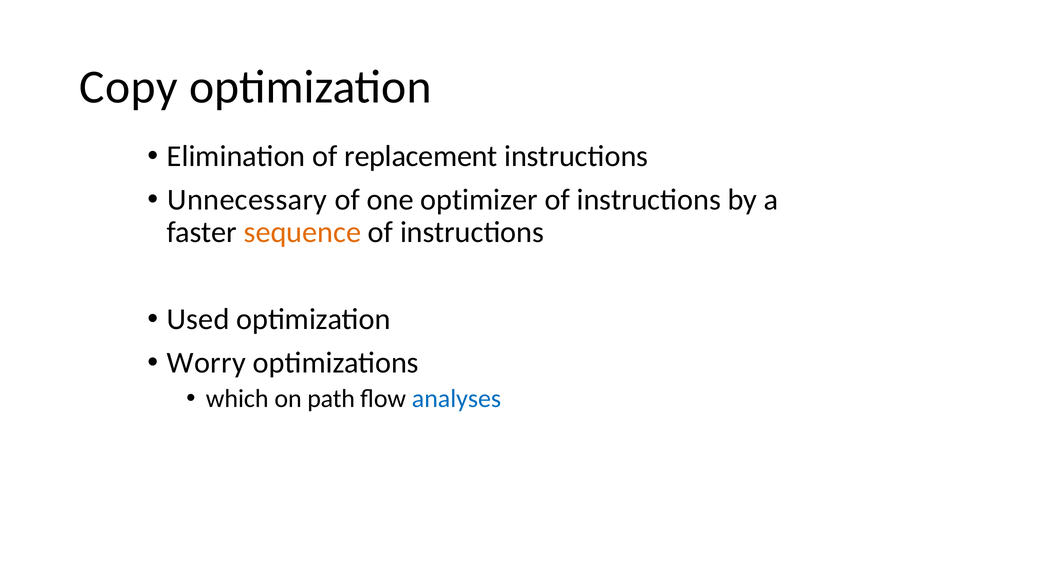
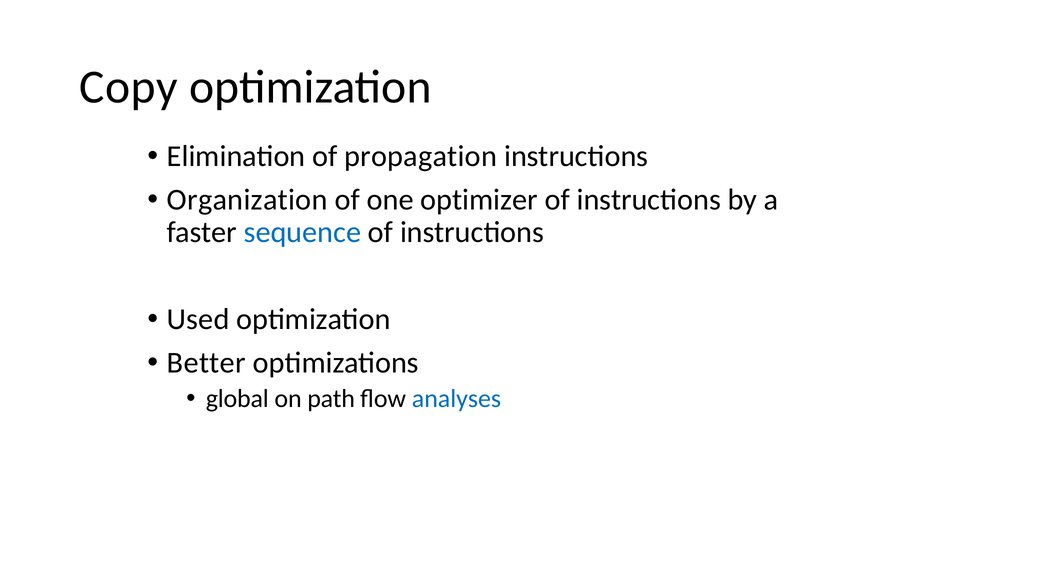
replacement: replacement -> propagation
Unnecessary: Unnecessary -> Organization
sequence colour: orange -> blue
Worry: Worry -> Better
which: which -> global
